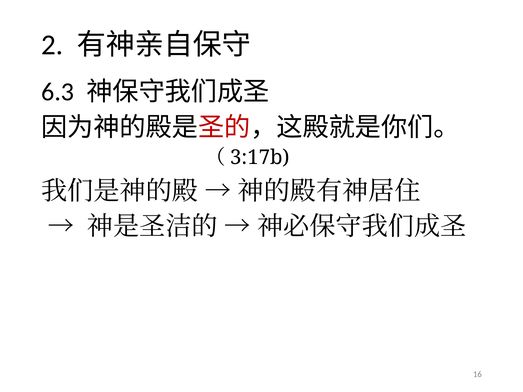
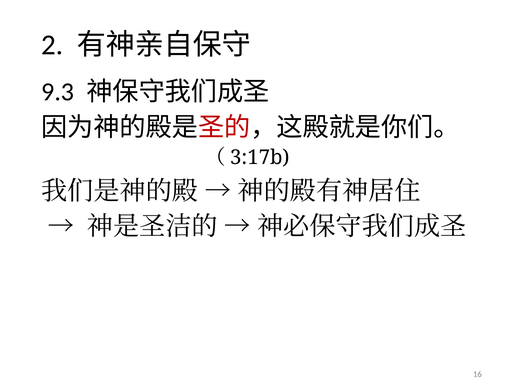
6.3: 6.3 -> 9.3
